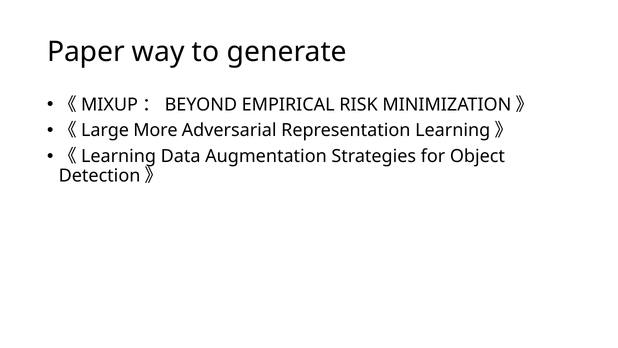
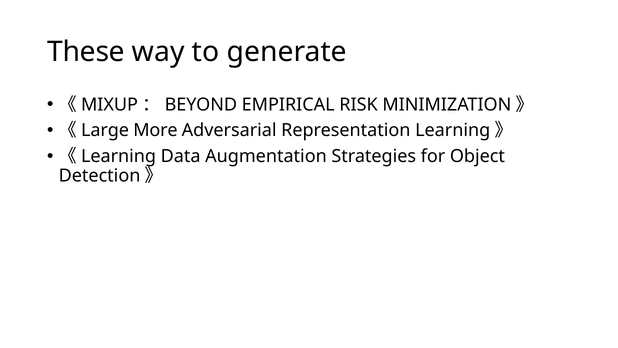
Paper: Paper -> These
